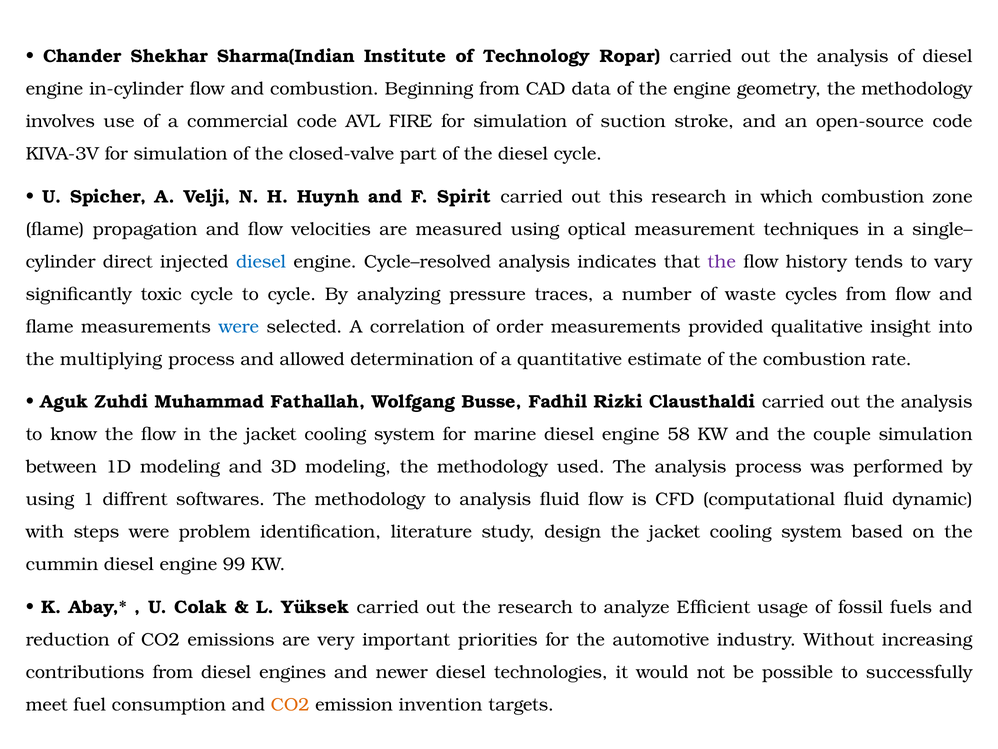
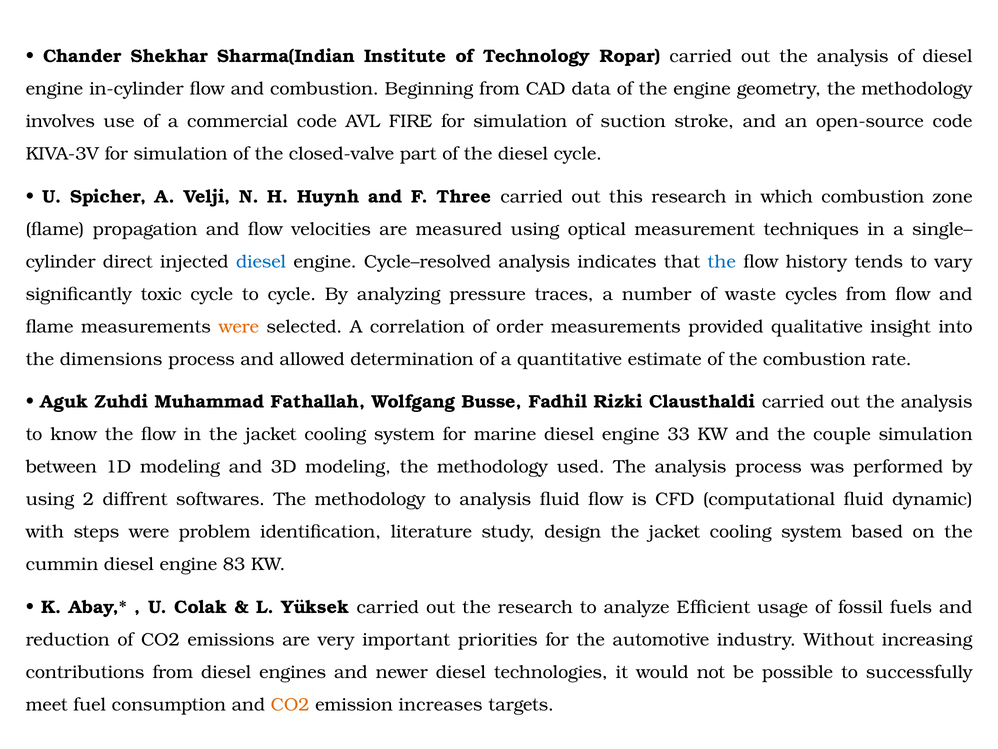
Spirit: Spirit -> Three
the at (722, 261) colour: purple -> blue
were at (239, 326) colour: blue -> orange
multiplying: multiplying -> dimensions
58: 58 -> 33
1: 1 -> 2
99: 99 -> 83
invention: invention -> increases
